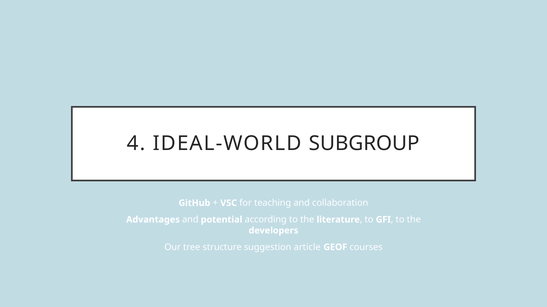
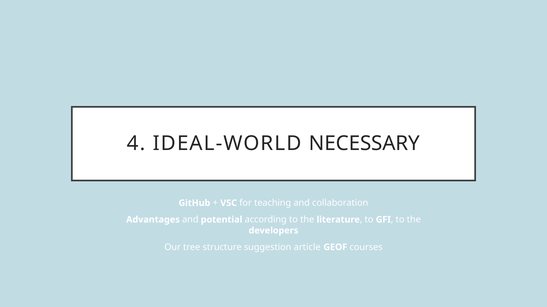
SUBGROUP: SUBGROUP -> NECESSARY
